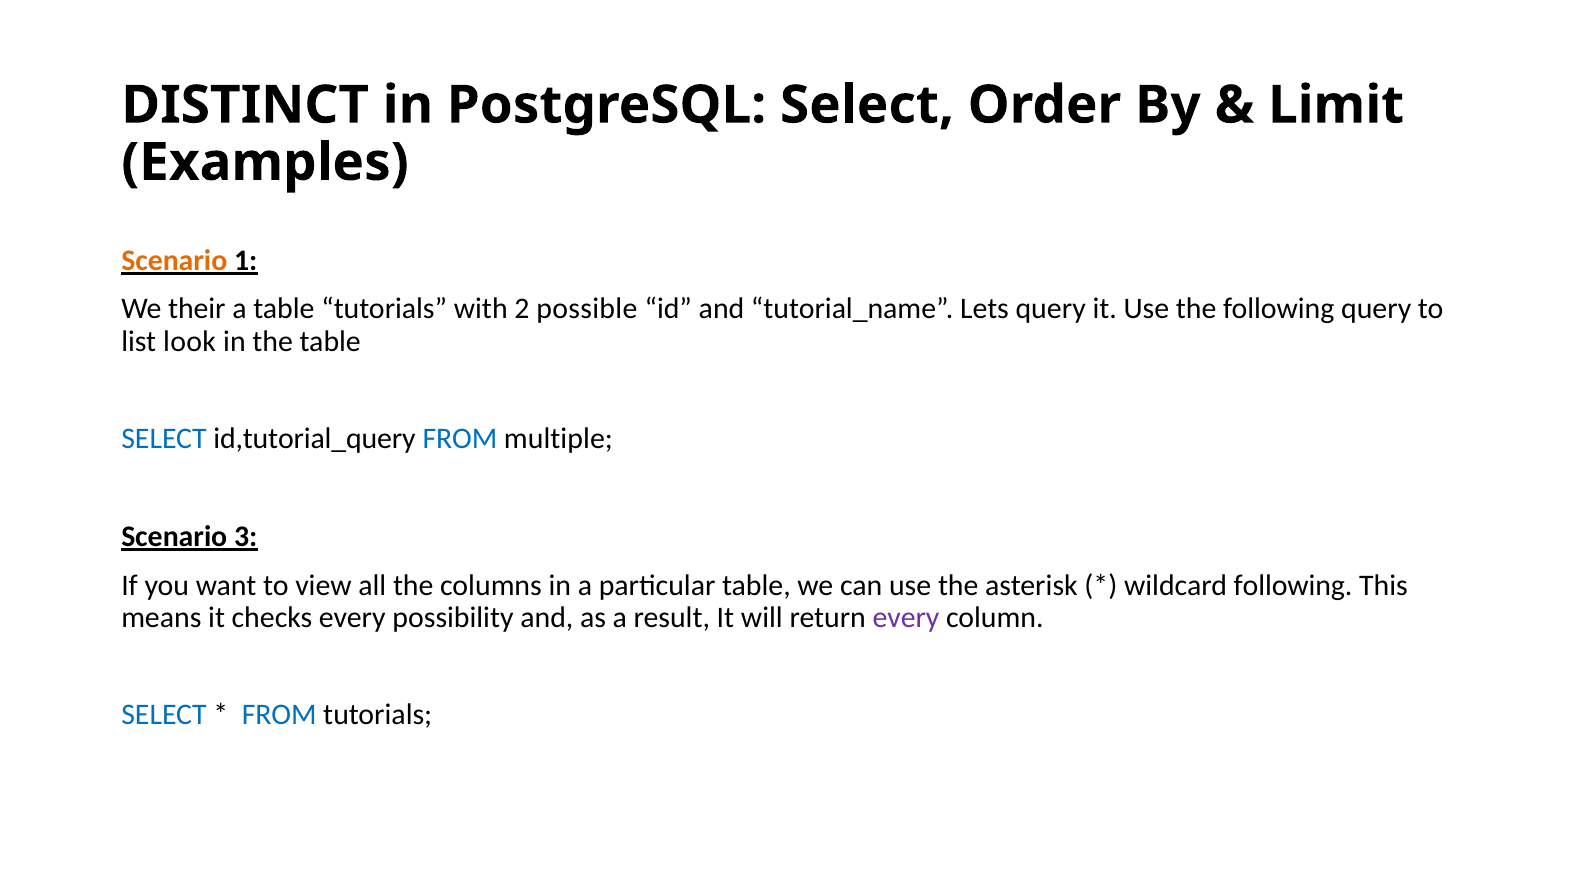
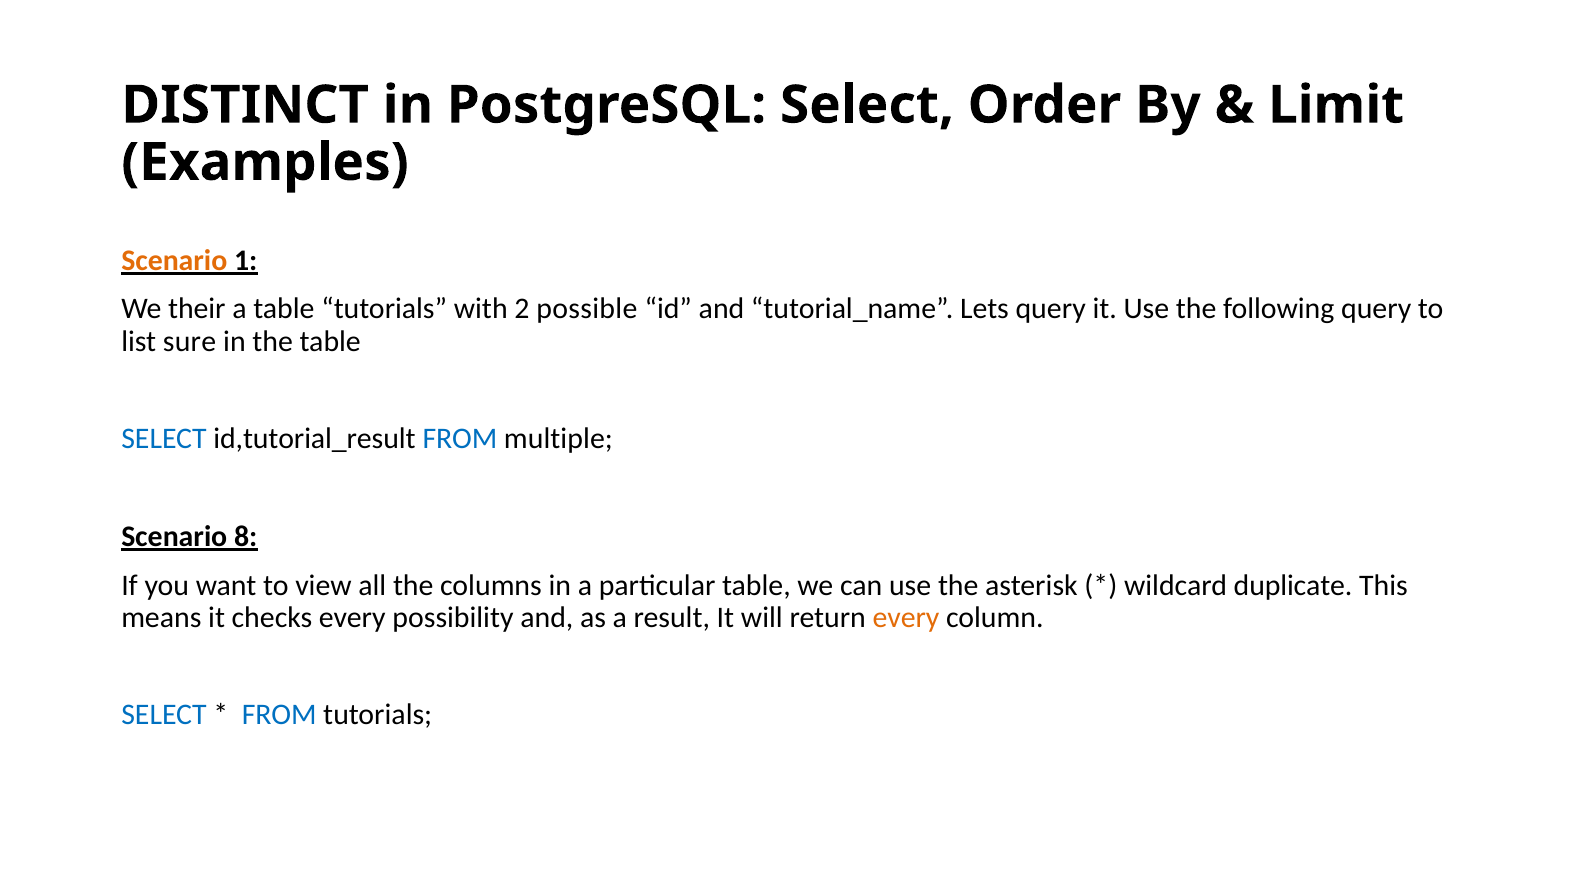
look: look -> sure
id,tutorial_query: id,tutorial_query -> id,tutorial_result
3: 3 -> 8
wildcard following: following -> duplicate
every at (906, 617) colour: purple -> orange
